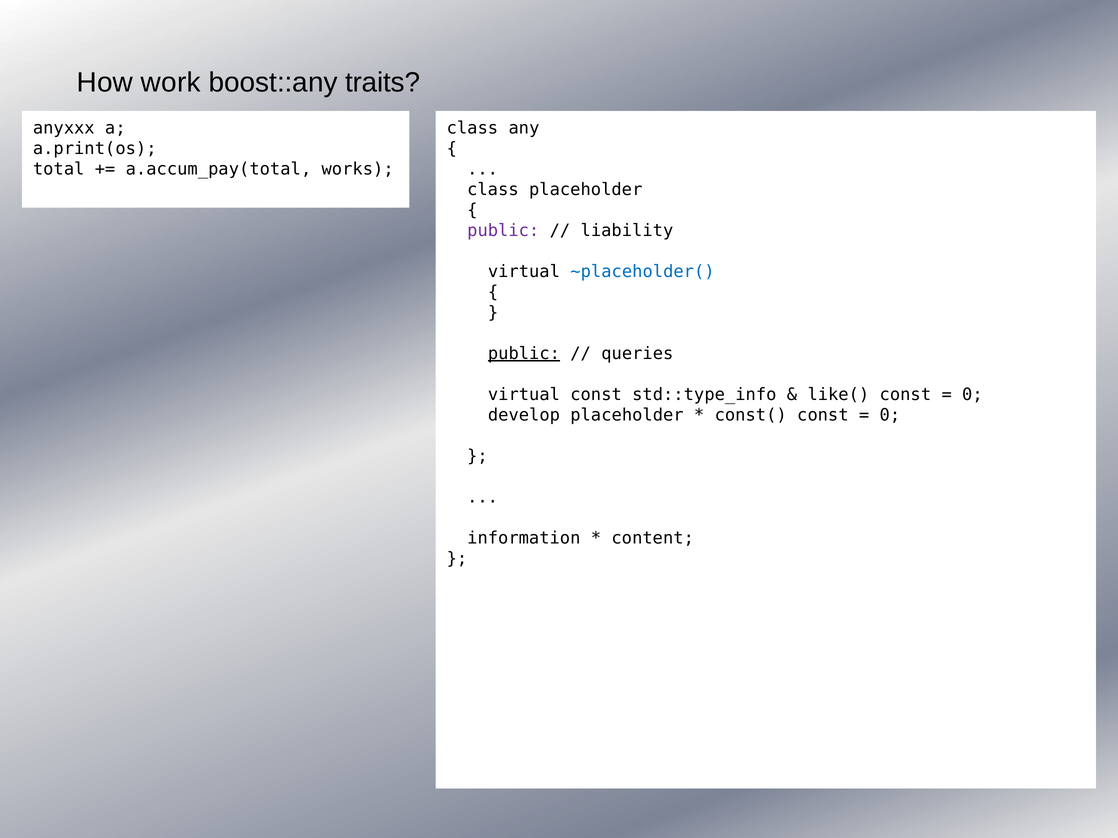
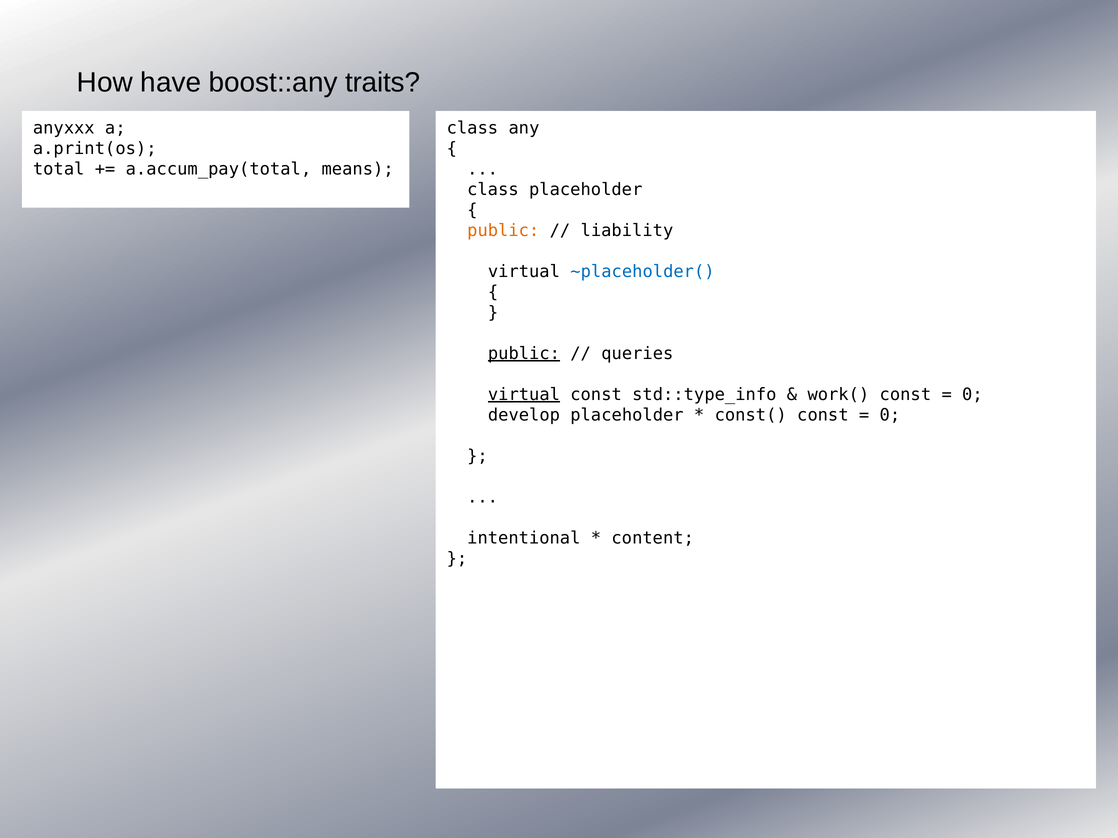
work: work -> have
works: works -> means
public at (503, 231) colour: purple -> orange
virtual at (524, 395) underline: none -> present
like(: like( -> work(
information: information -> intentional
